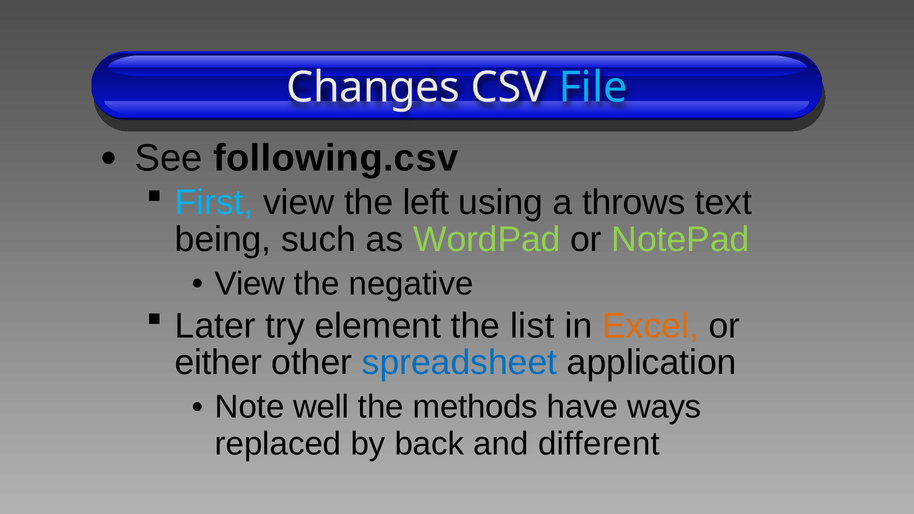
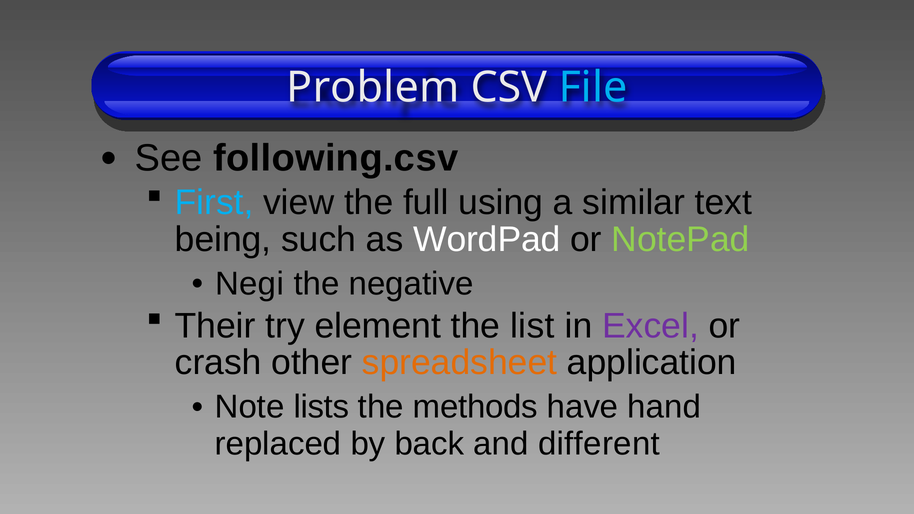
Changes: Changes -> Problem
left: left -> full
throws: throws -> similar
WordPad colour: light green -> white
View at (250, 284): View -> Negi
Later: Later -> Their
Excel colour: orange -> purple
either: either -> crash
spreadsheet colour: blue -> orange
well: well -> lists
ways: ways -> hand
